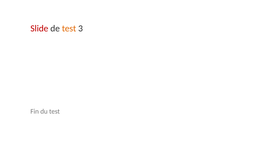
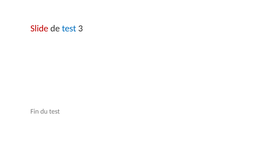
test at (69, 28) colour: orange -> blue
